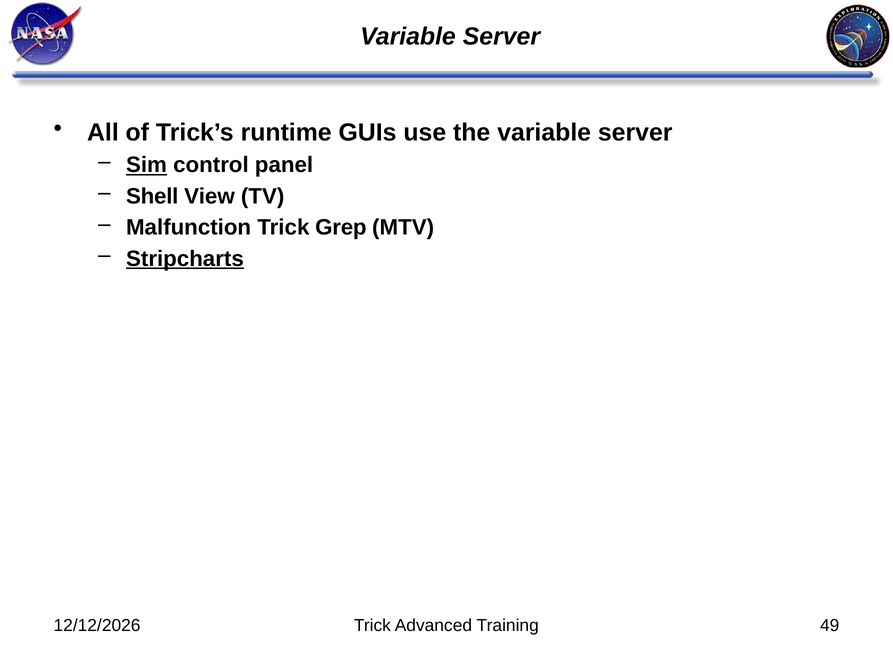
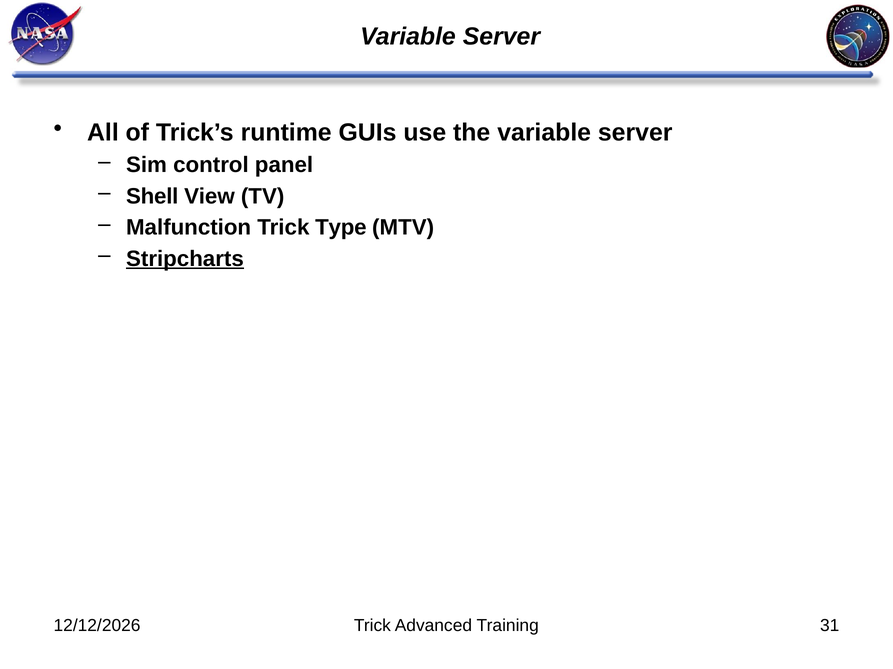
Sim underline: present -> none
Grep: Grep -> Type
49: 49 -> 31
